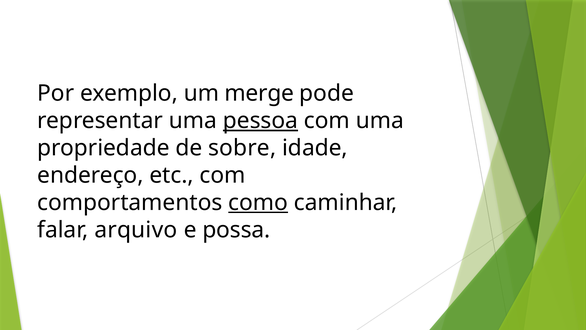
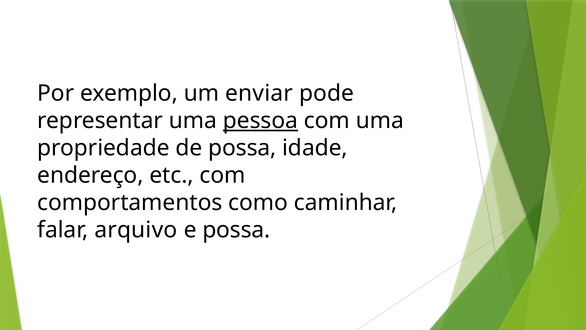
merge: merge -> enviar
de sobre: sobre -> possa
como underline: present -> none
